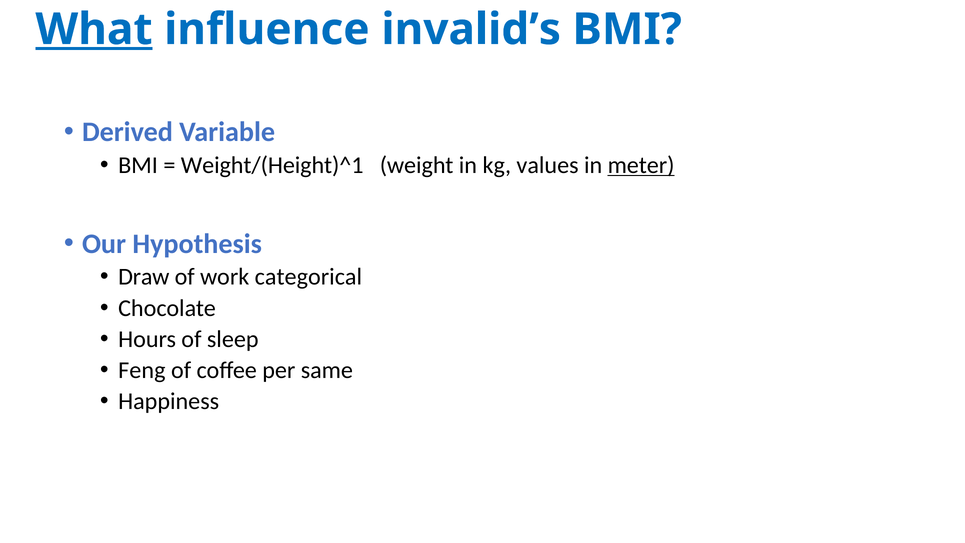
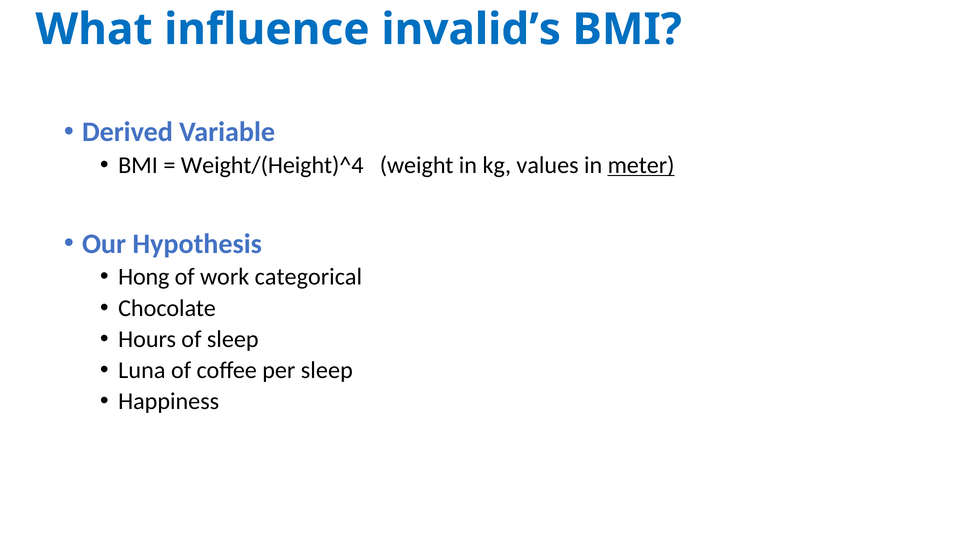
What underline: present -> none
Weight/(Height)^1: Weight/(Height)^1 -> Weight/(Height)^4
Draw: Draw -> Hong
Feng: Feng -> Luna
per same: same -> sleep
